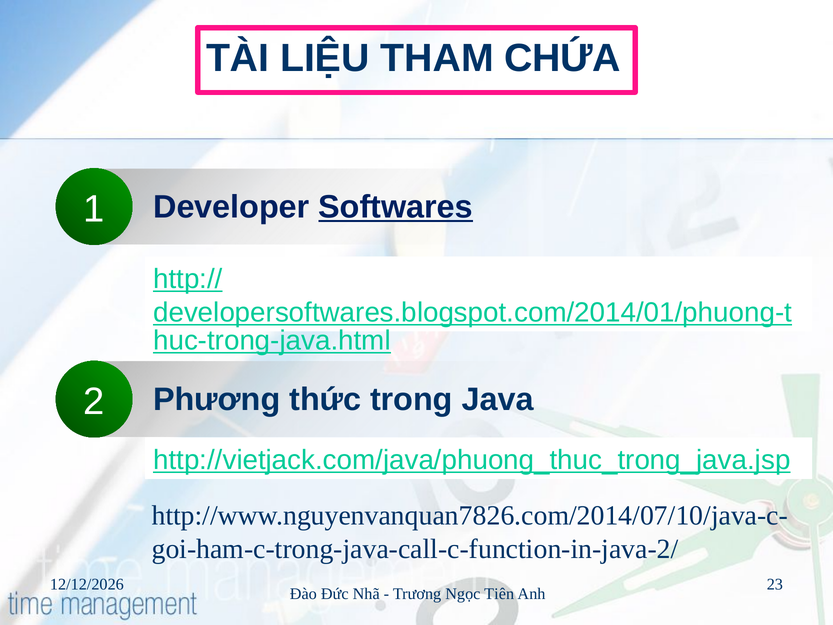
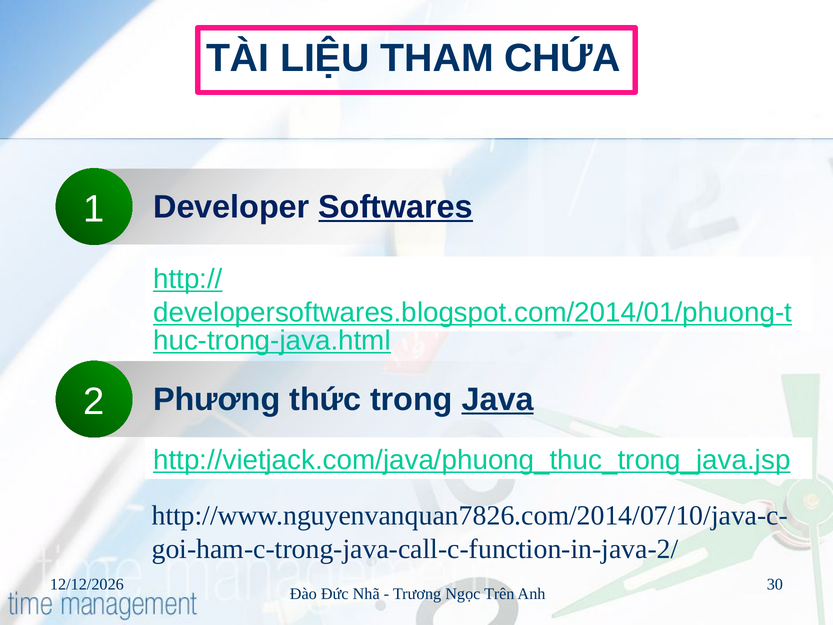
Java underline: none -> present
23: 23 -> 30
Tiên: Tiên -> Trên
